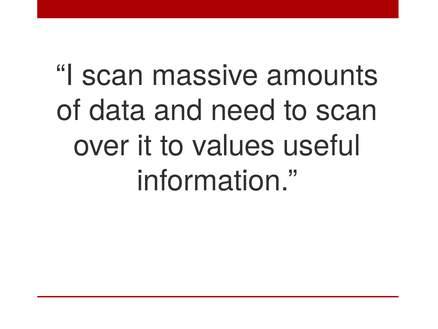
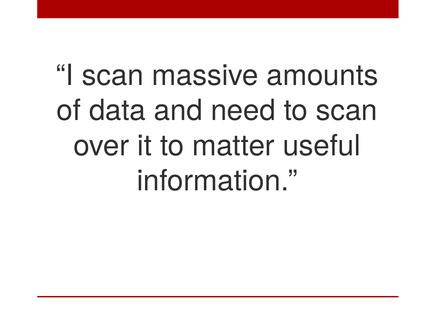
values: values -> matter
